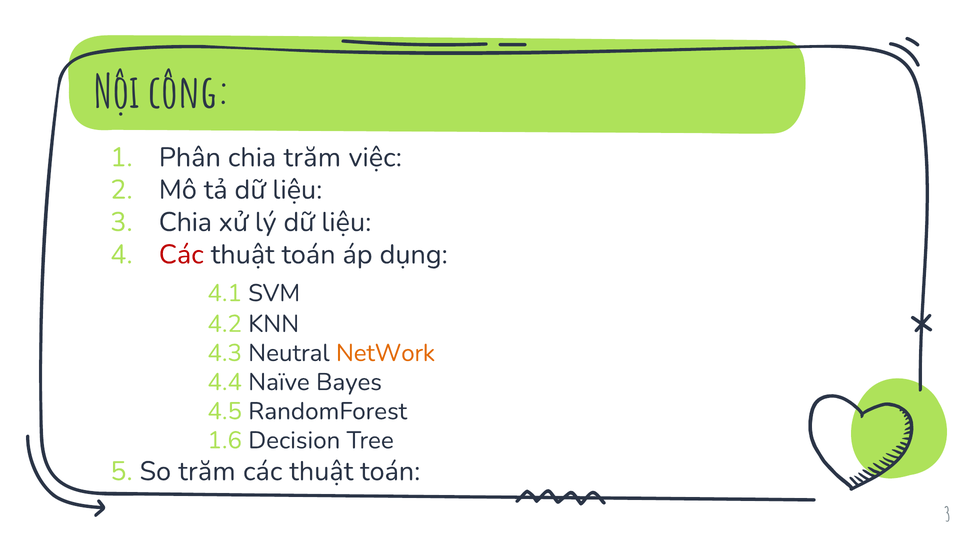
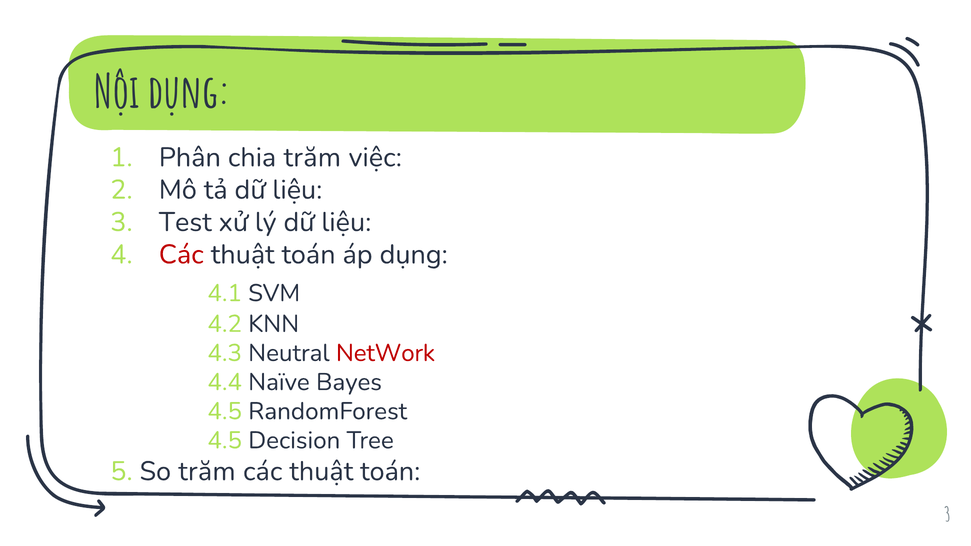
Nội công: công -> dụng
3 Chia: Chia -> Test
NetWork colour: orange -> red
1.6 at (225, 440): 1.6 -> 4.5
